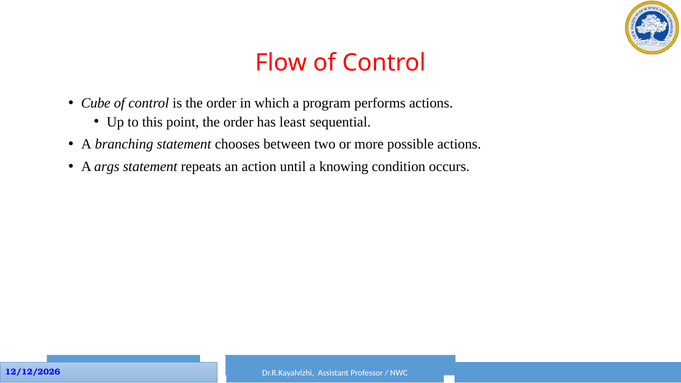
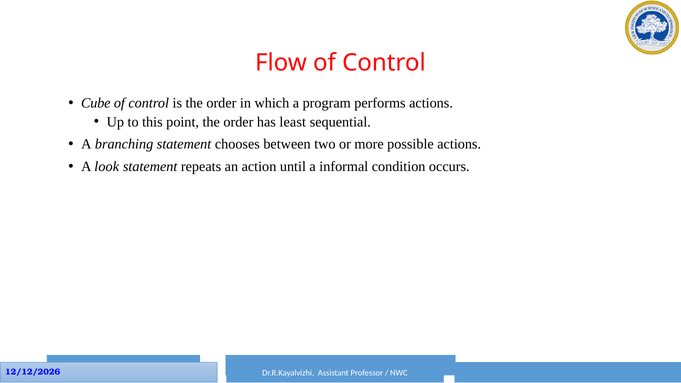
args: args -> look
knowing: knowing -> informal
